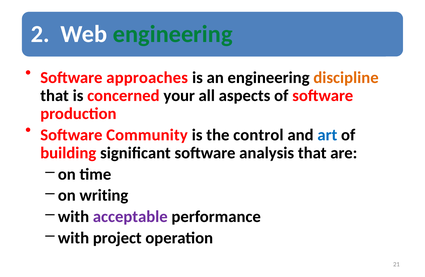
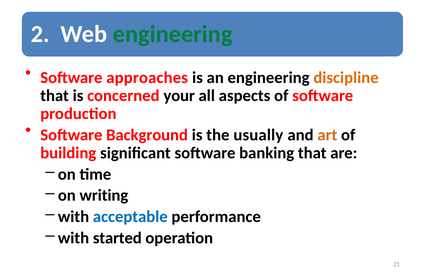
Community: Community -> Background
control: control -> usually
art colour: blue -> orange
analysis: analysis -> banking
acceptable colour: purple -> blue
project: project -> started
